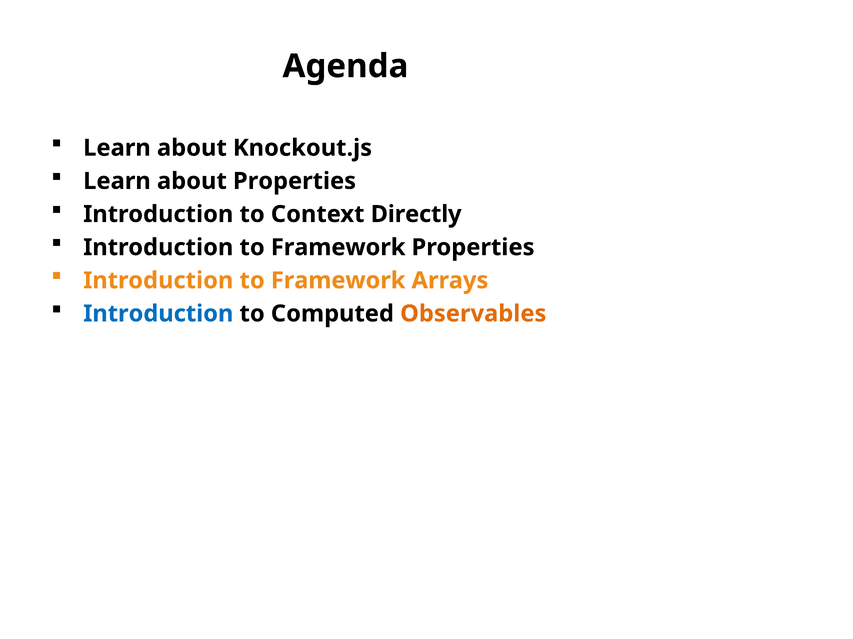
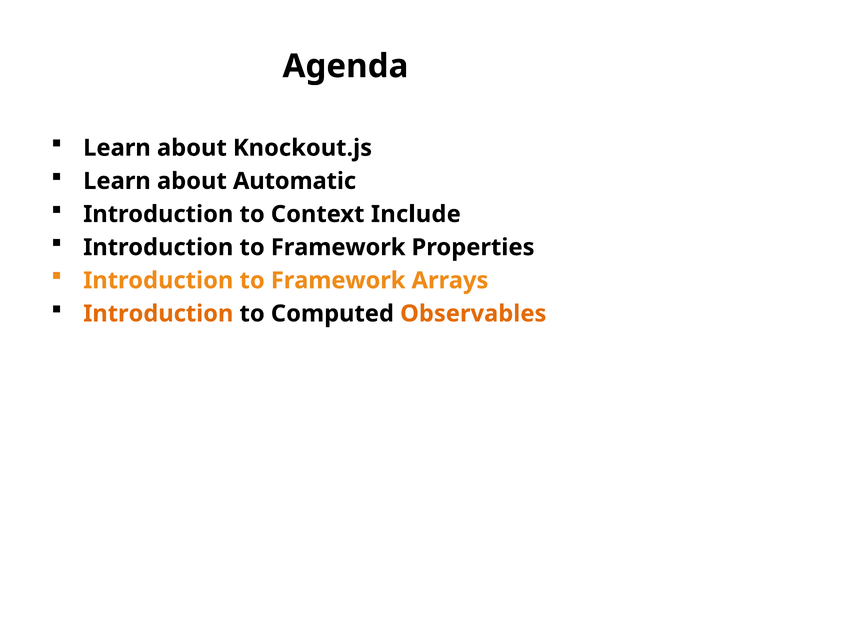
about Properties: Properties -> Automatic
Directly: Directly -> Include
Introduction at (158, 314) colour: blue -> orange
